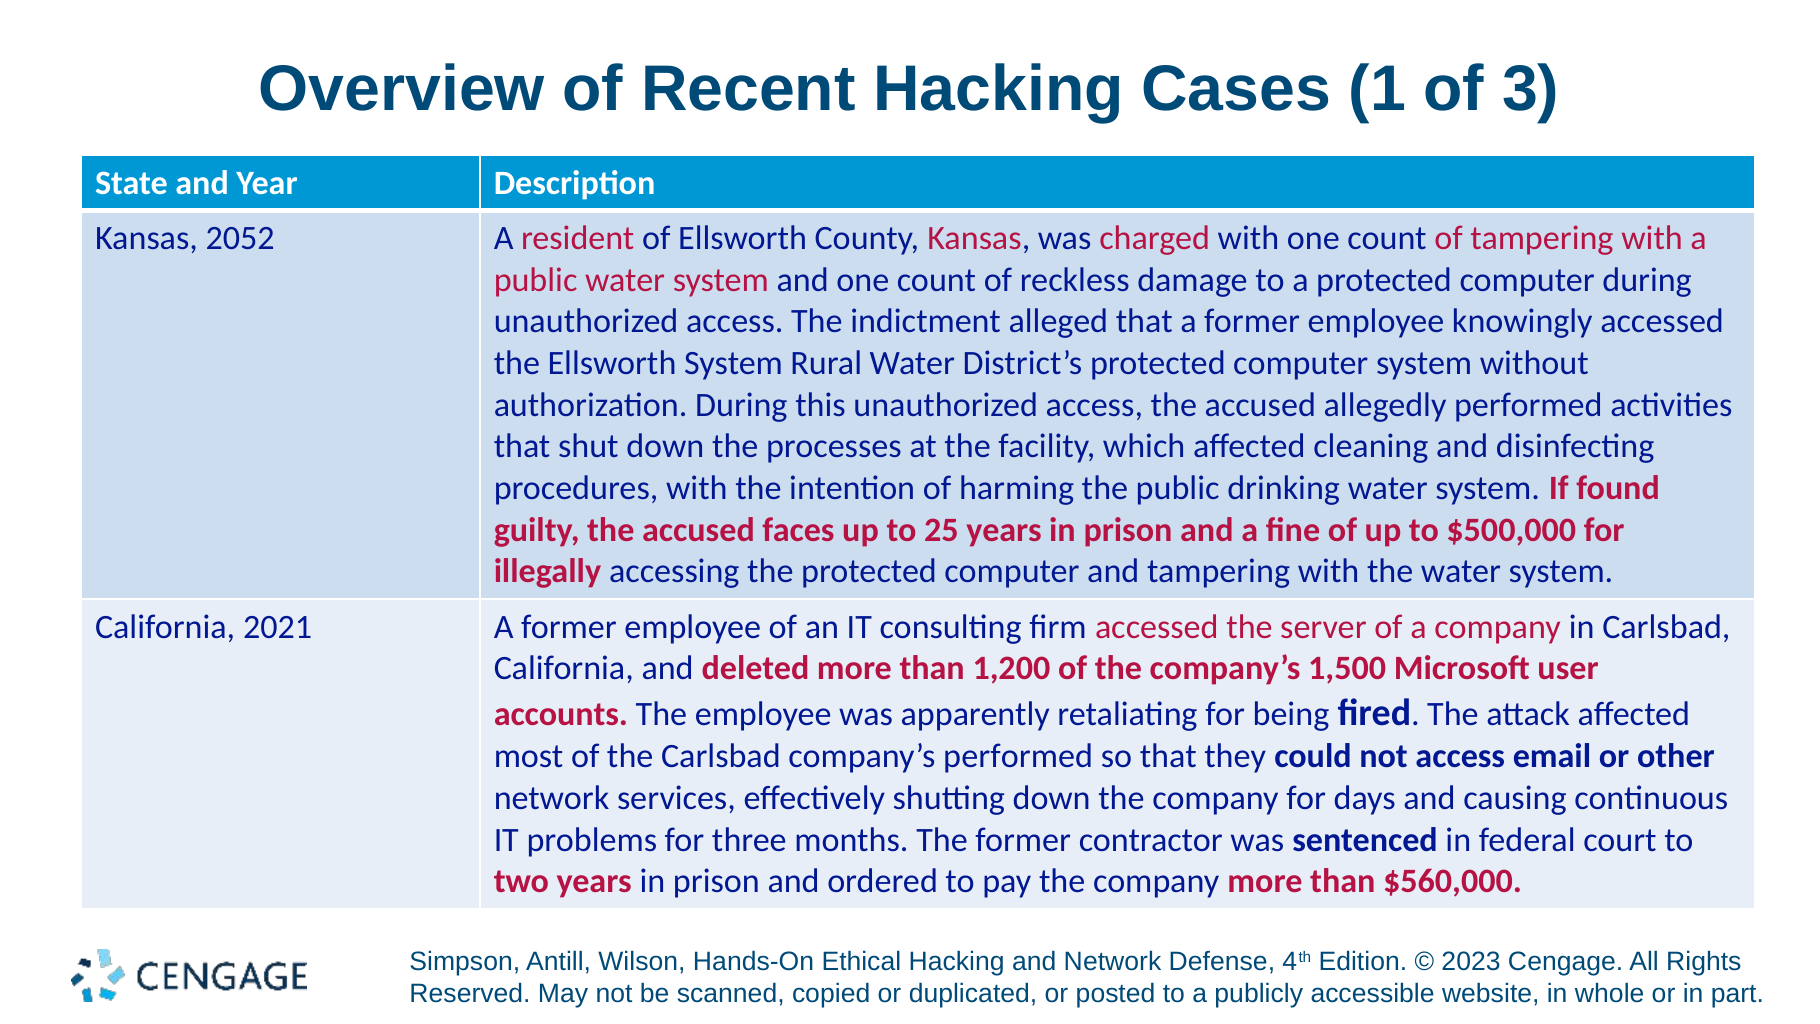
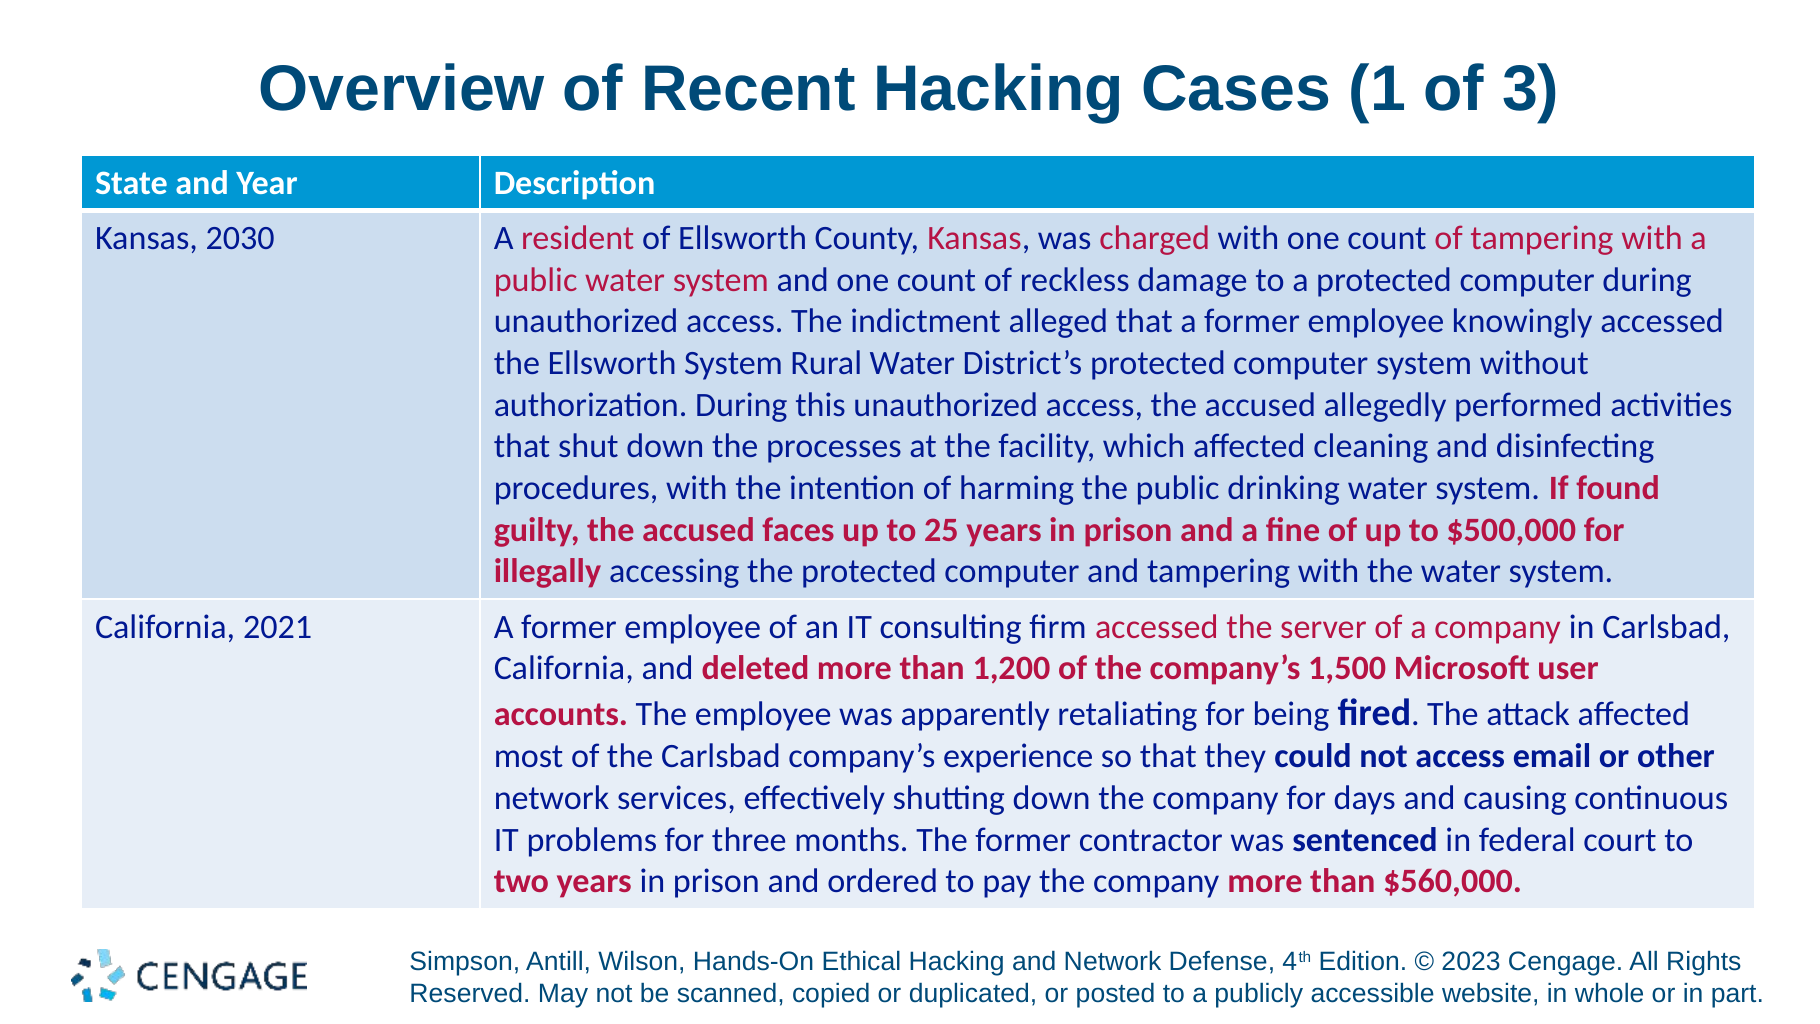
2052: 2052 -> 2030
company’s performed: performed -> experience
